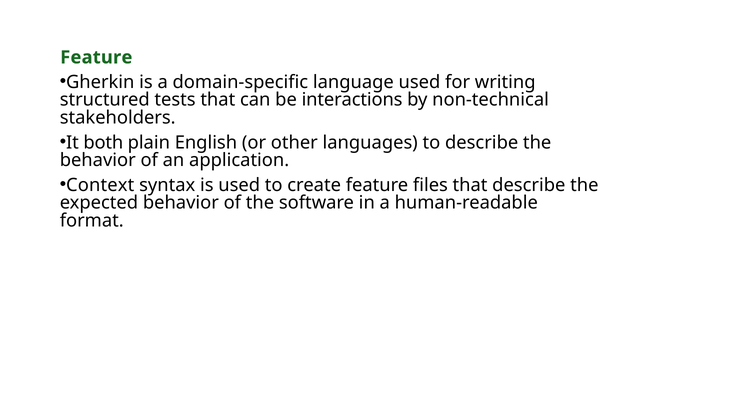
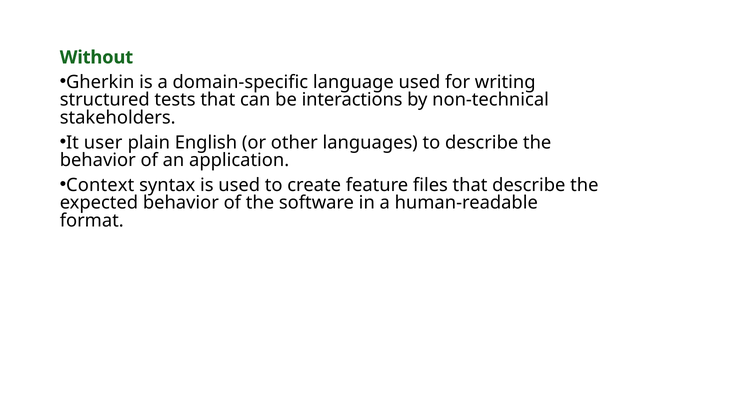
Feature at (96, 57): Feature -> Without
both: both -> user
